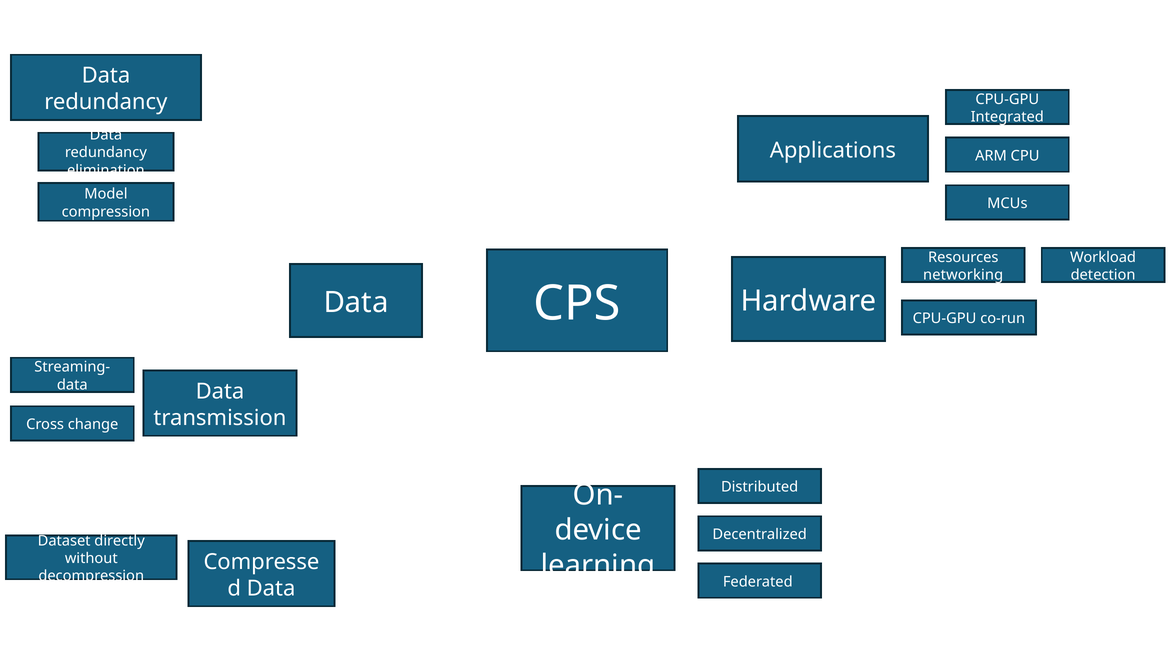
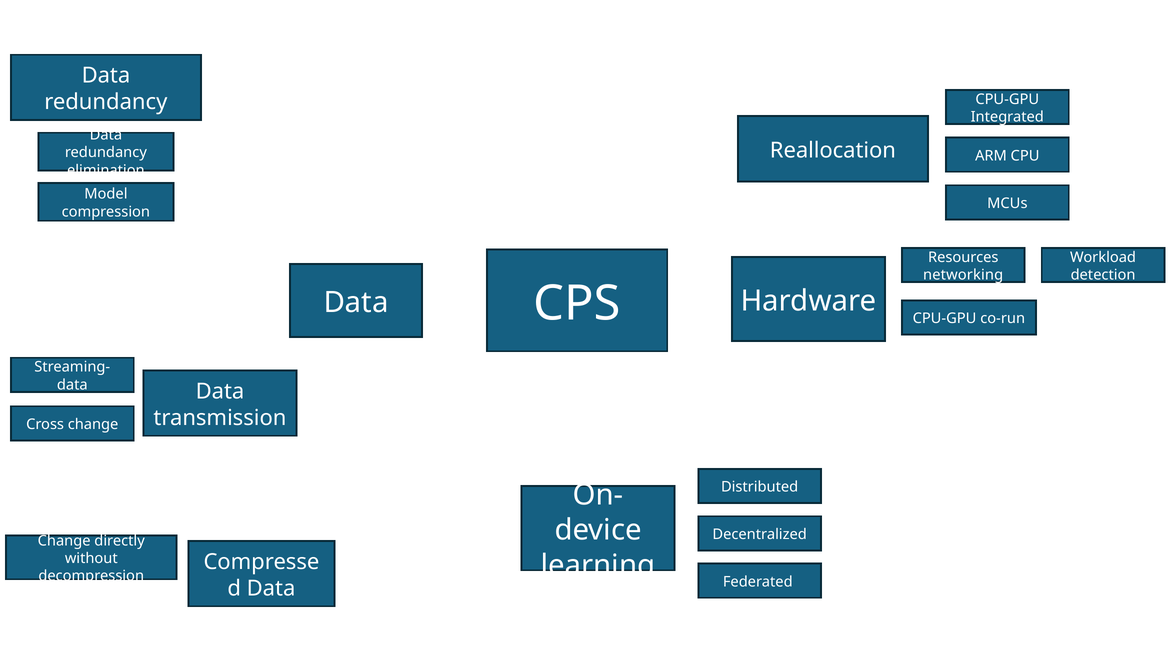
Applications: Applications -> Reallocation
Dataset at (64, 541): Dataset -> Change
